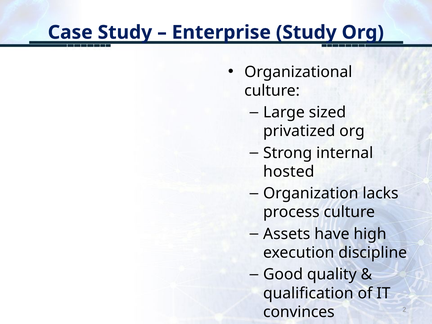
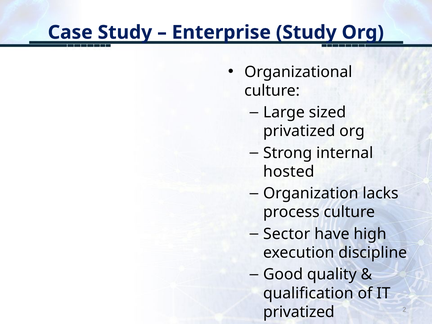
Assets: Assets -> Sector
convinces at (299, 312): convinces -> privatized
